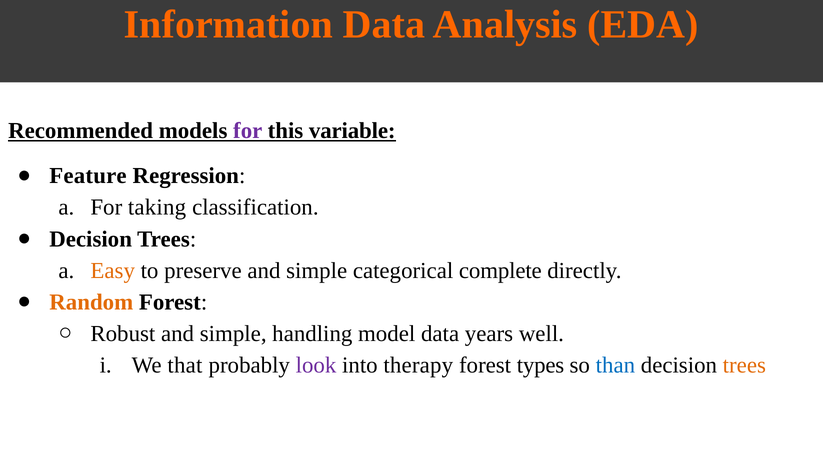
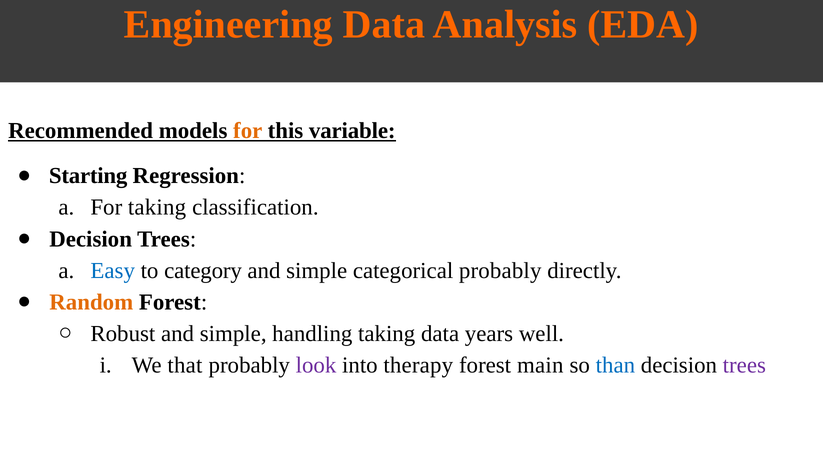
Information at (228, 24): Information -> Engineering
for at (248, 131) colour: purple -> orange
Feature: Feature -> Starting
Easy colour: orange -> blue
preserve: preserve -> category
categorical complete: complete -> probably
handling model: model -> taking
types: types -> main
trees at (744, 365) colour: orange -> purple
